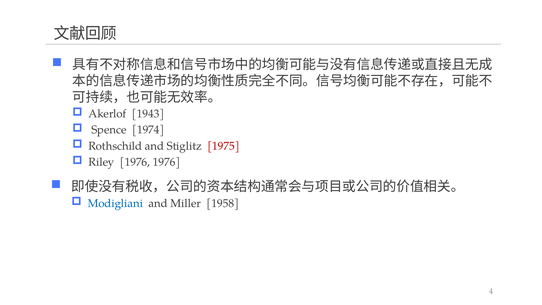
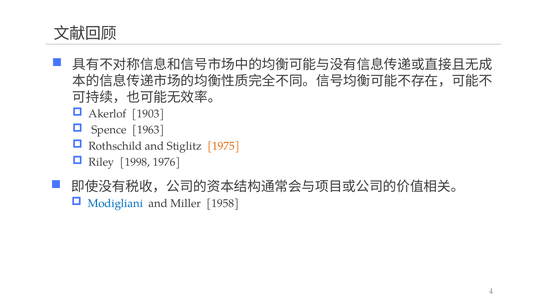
1943: 1943 -> 1903
1974: 1974 -> 1963
1975 colour: red -> orange
Riley 1976: 1976 -> 1998
